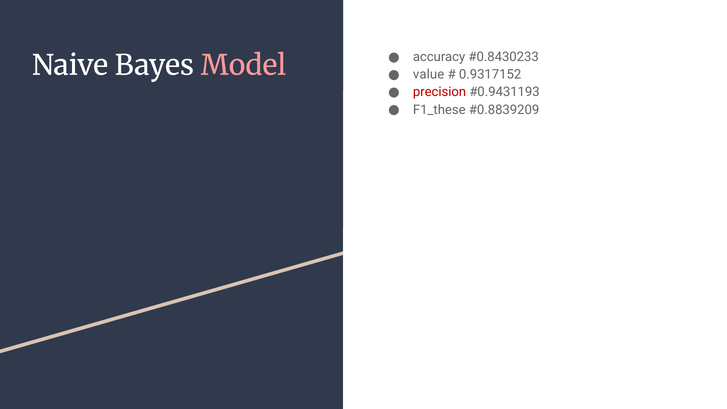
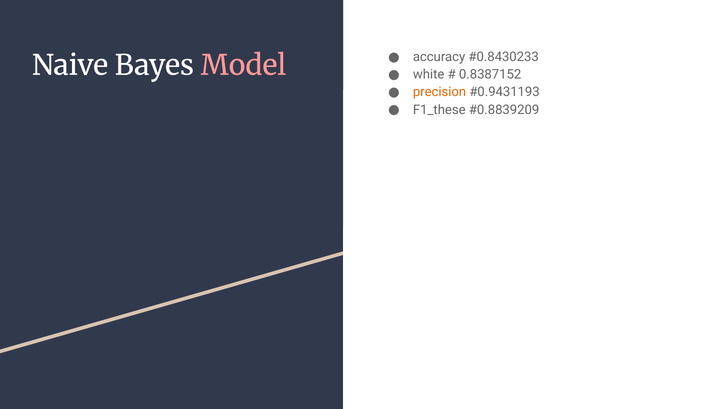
value: value -> white
0.9317152: 0.9317152 -> 0.8387152
precision colour: red -> orange
